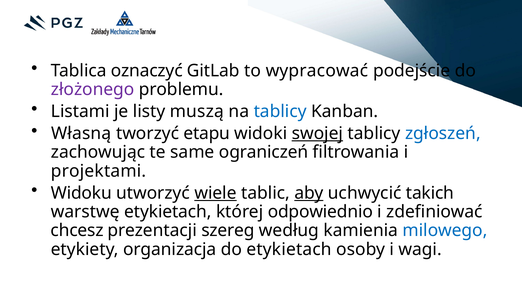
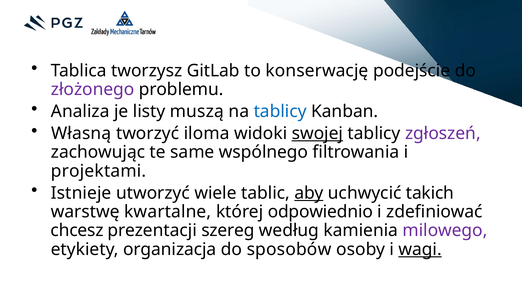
oznaczyć: oznaczyć -> tworzysz
wypracować: wypracować -> konserwację
Listami: Listami -> Analiza
etapu: etapu -> iloma
zgłoszeń colour: blue -> purple
ograniczeń: ograniczeń -> wspólnego
Widoku: Widoku -> Istnieje
wiele underline: present -> none
warstwę etykietach: etykietach -> kwartalne
milowego colour: blue -> purple
do etykietach: etykietach -> sposobów
wagi underline: none -> present
